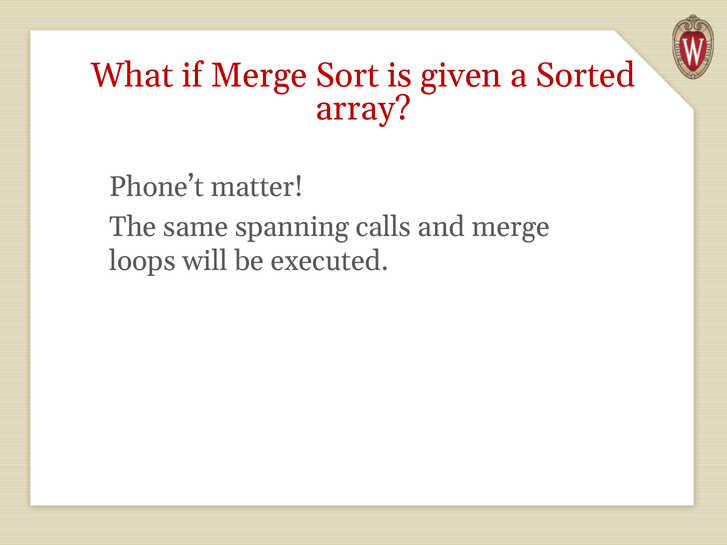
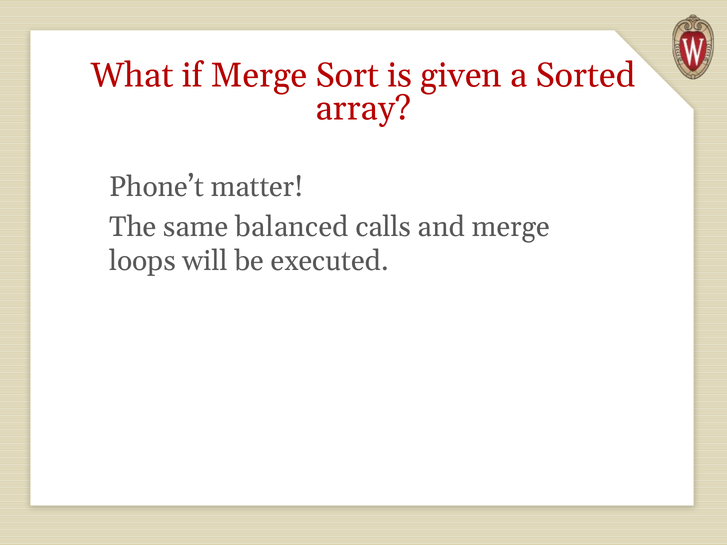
spanning: spanning -> balanced
